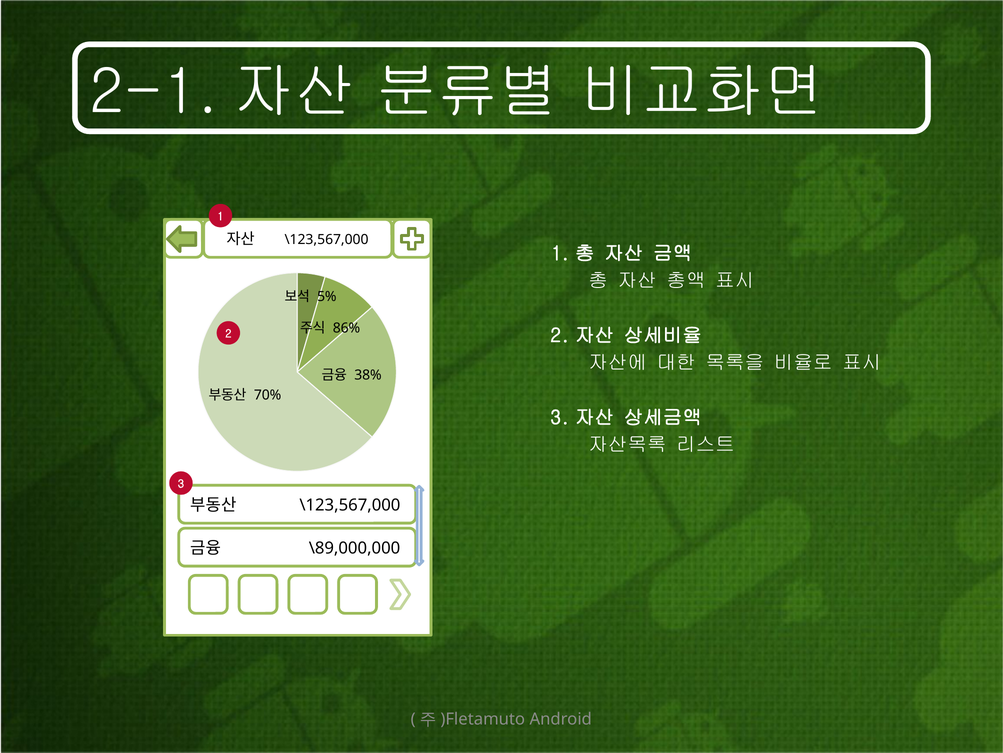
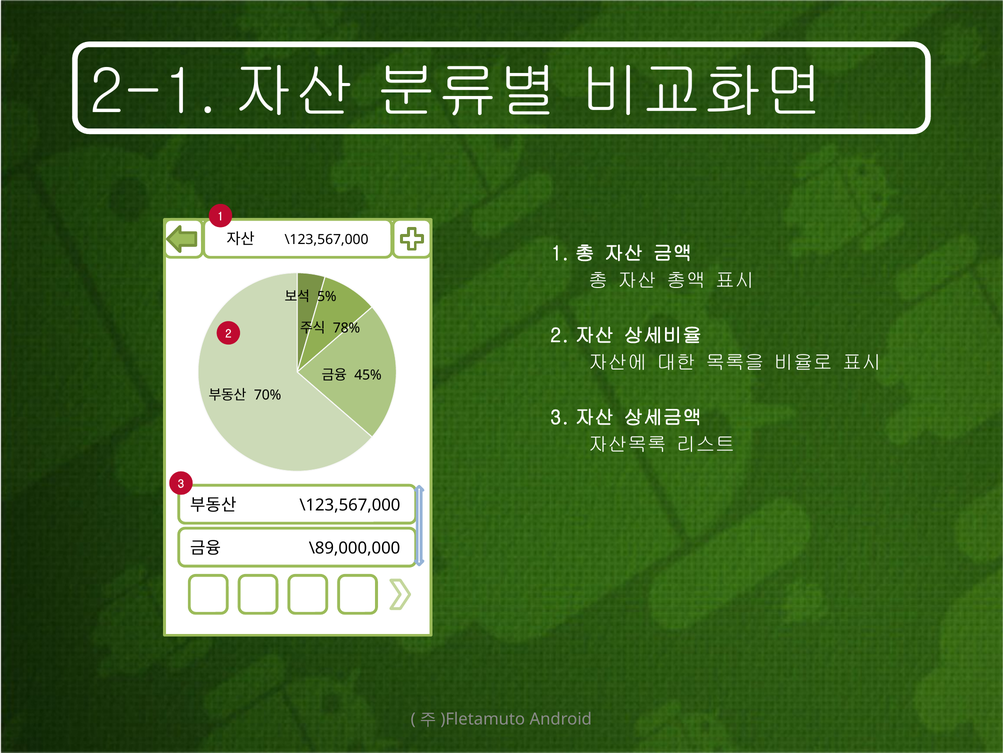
86%: 86% -> 78%
38%: 38% -> 45%
